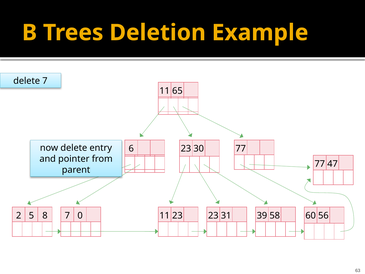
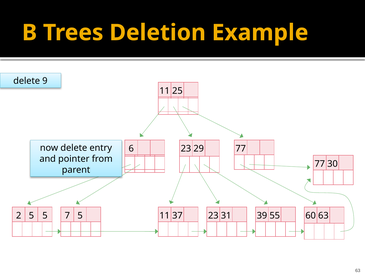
delete 7: 7 -> 9
65: 65 -> 25
30: 30 -> 29
47: 47 -> 30
8 at (45, 215): 8 -> 5
7 0: 0 -> 5
11 23: 23 -> 37
58: 58 -> 55
60 56: 56 -> 63
